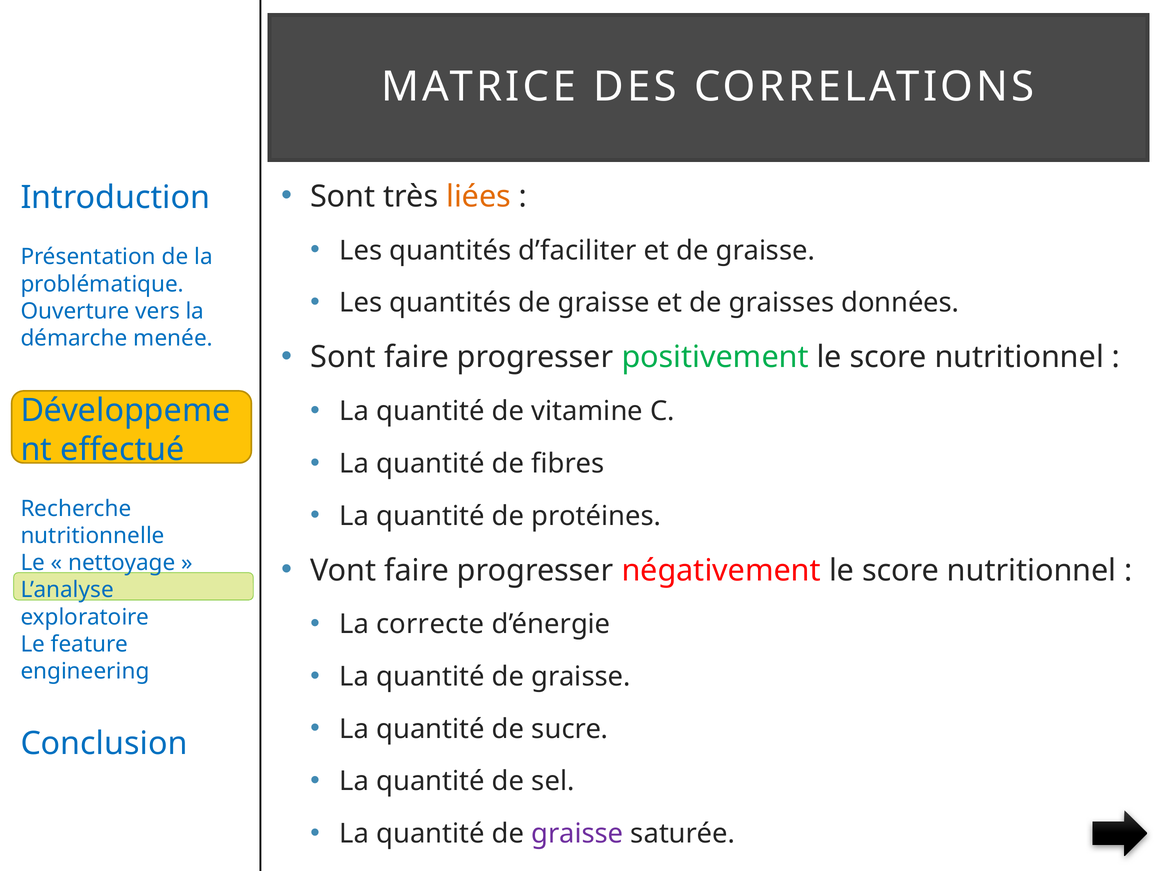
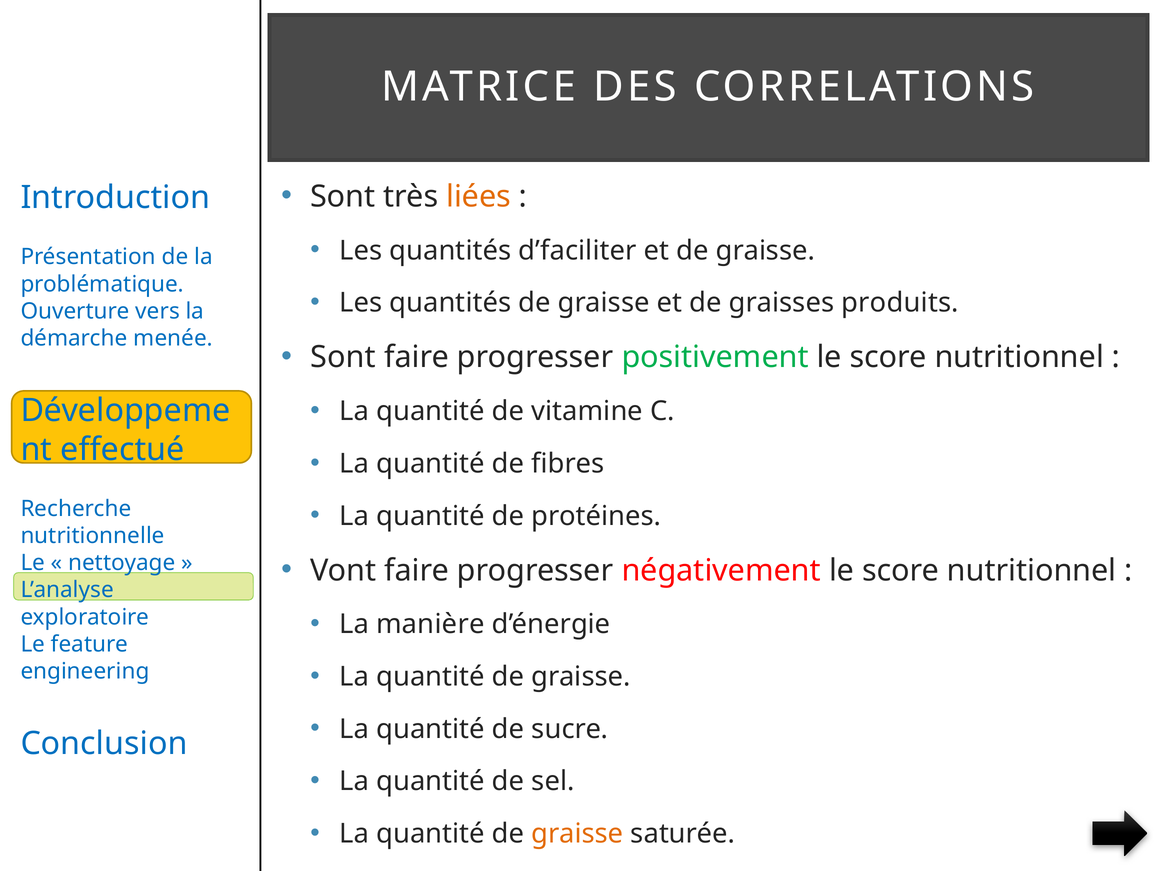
données: données -> produits
correcte: correcte -> manière
graisse at (577, 833) colour: purple -> orange
